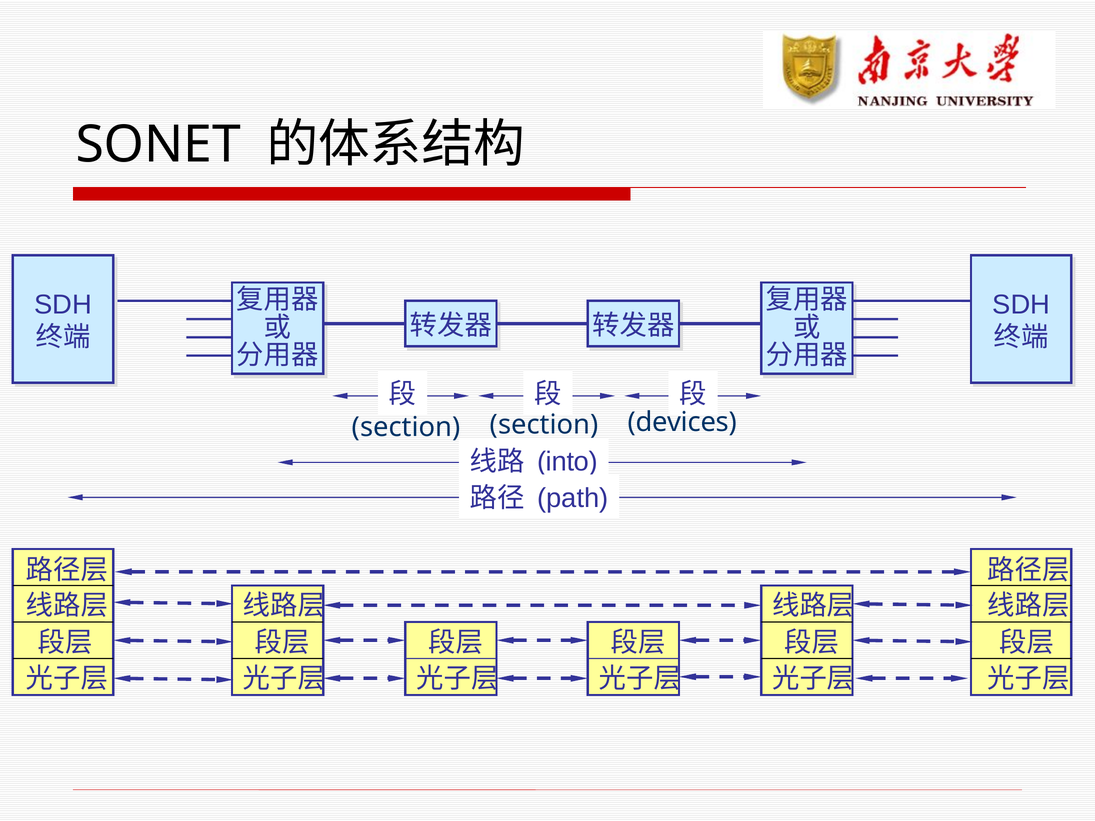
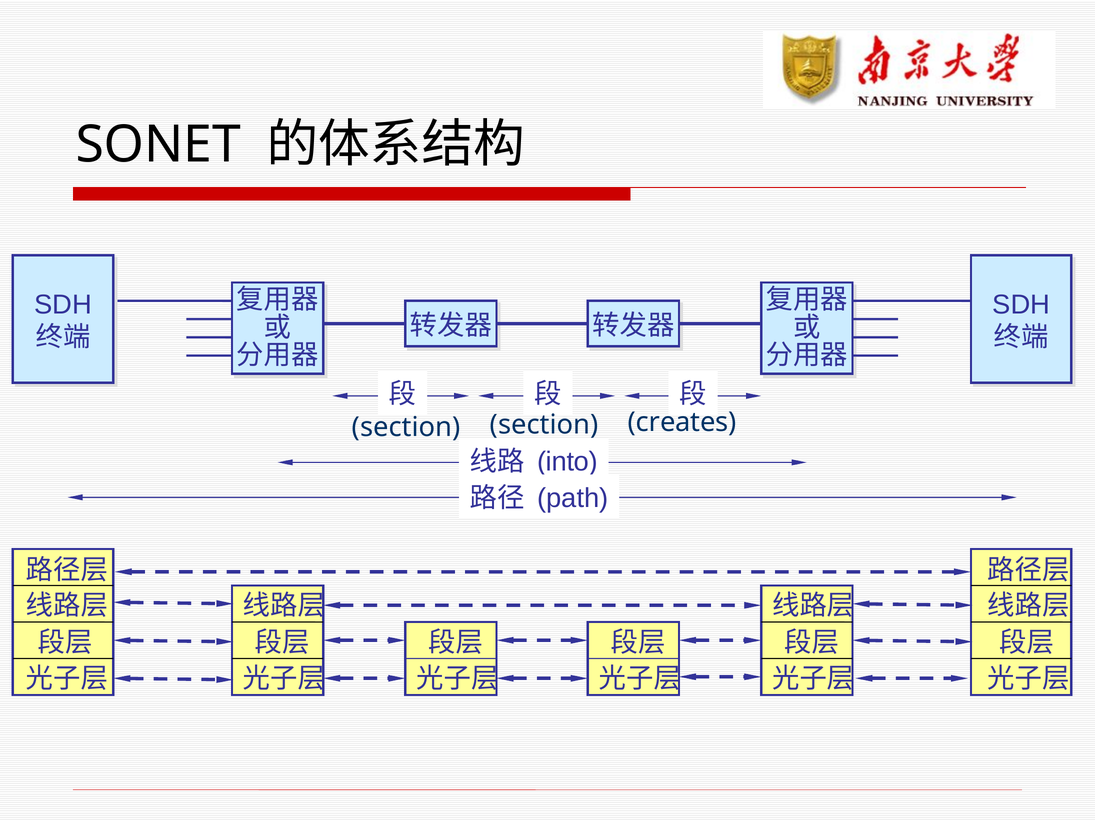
devices: devices -> creates
